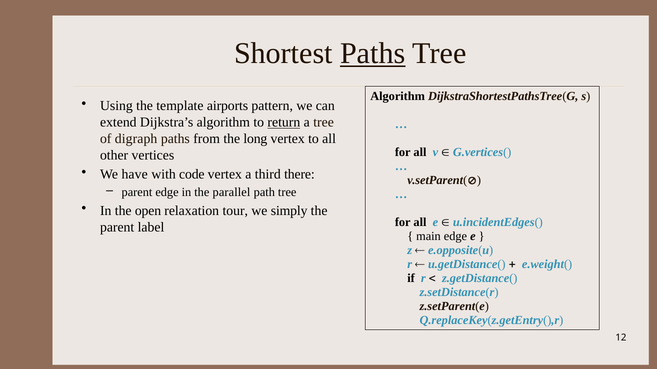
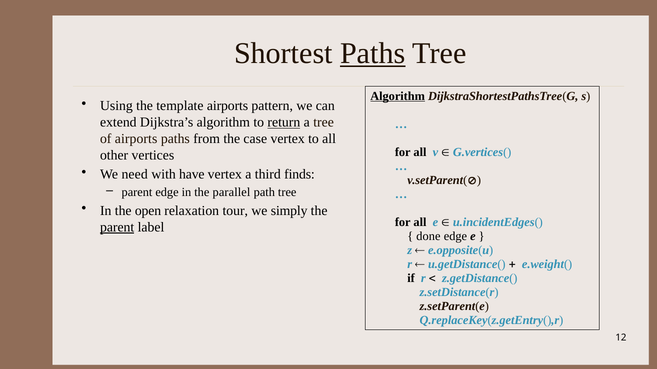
Algorithm at (398, 96) underline: none -> present
of digraph: digraph -> airports
long: long -> case
have: have -> need
code: code -> have
there: there -> finds
parent at (117, 227) underline: none -> present
main: main -> done
